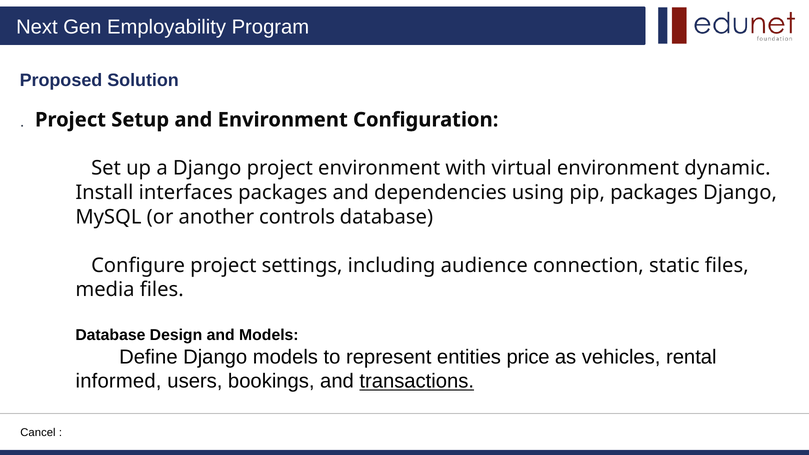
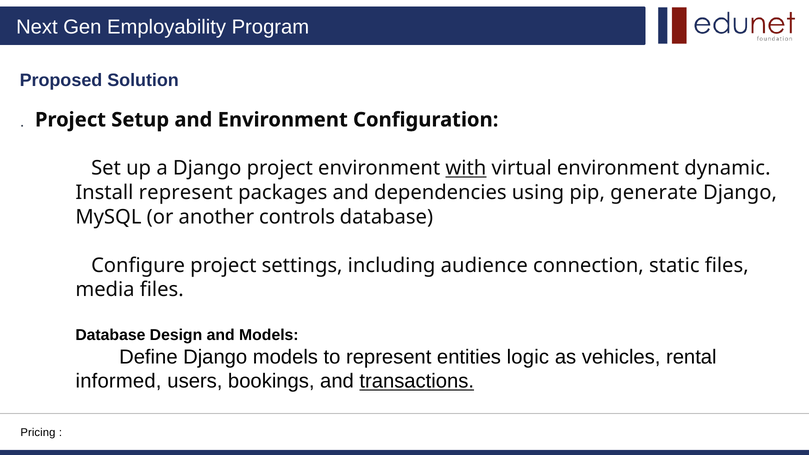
with underline: none -> present
Install interfaces: interfaces -> represent
pip packages: packages -> generate
price: price -> logic
Cancel: Cancel -> Pricing
